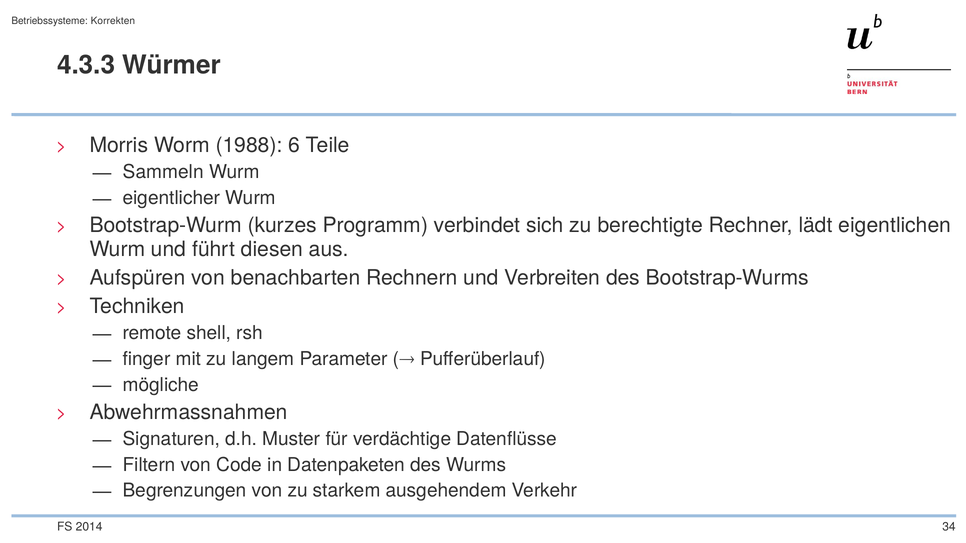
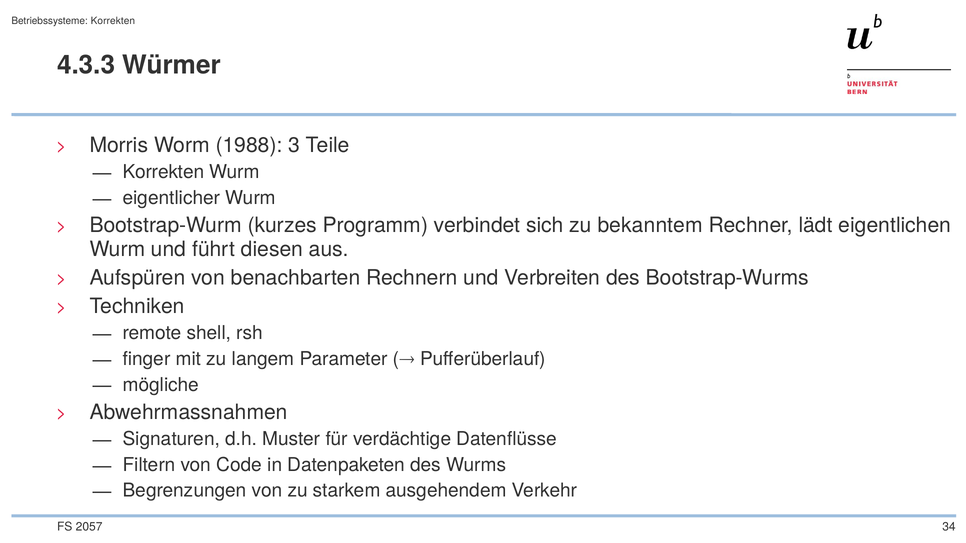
6: 6 -> 3
Sammeln at (163, 172): Sammeln -> Korrekten
berechtigte: berechtigte -> bekanntem
2014: 2014 -> 2057
